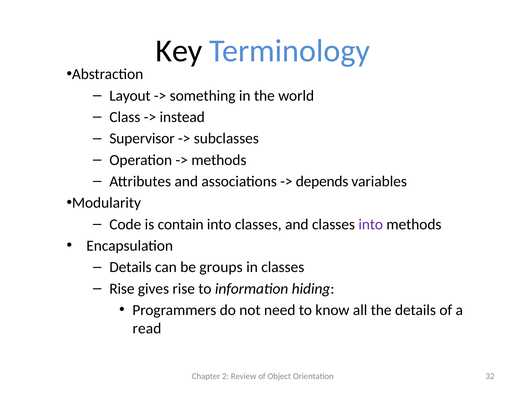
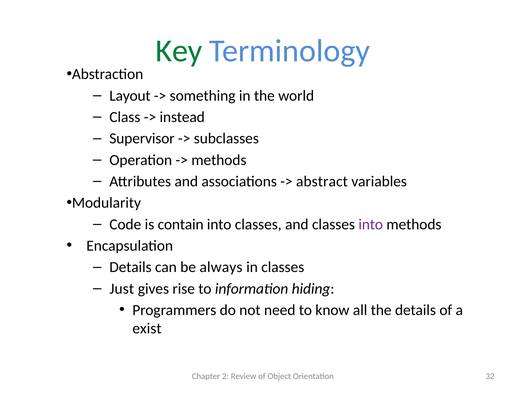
Key colour: black -> green
depends: depends -> abstract
groups: groups -> always
Rise at (122, 289): Rise -> Just
read: read -> exist
